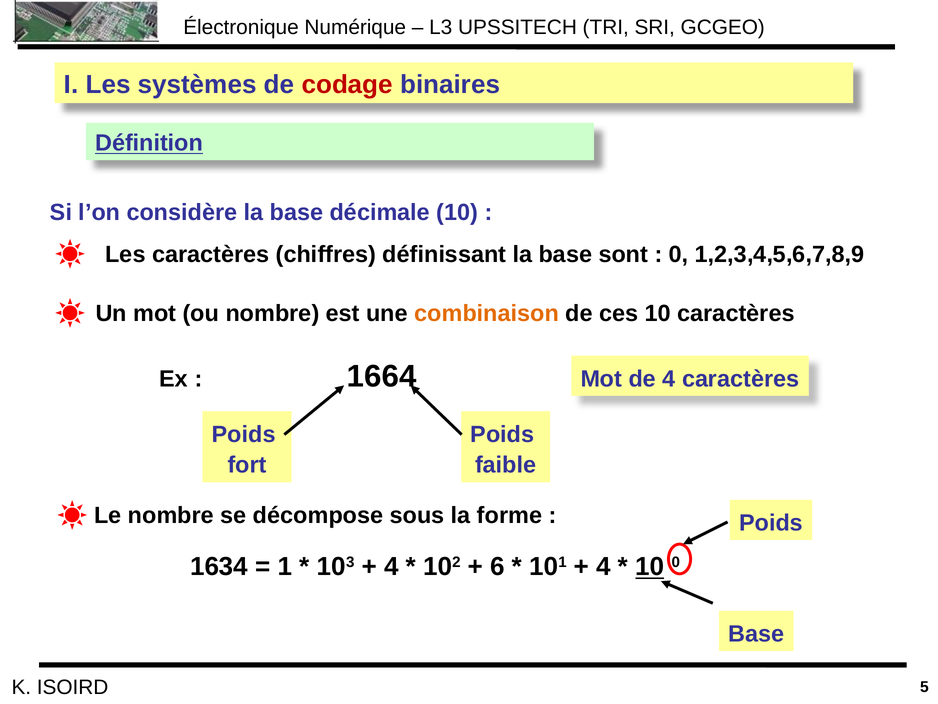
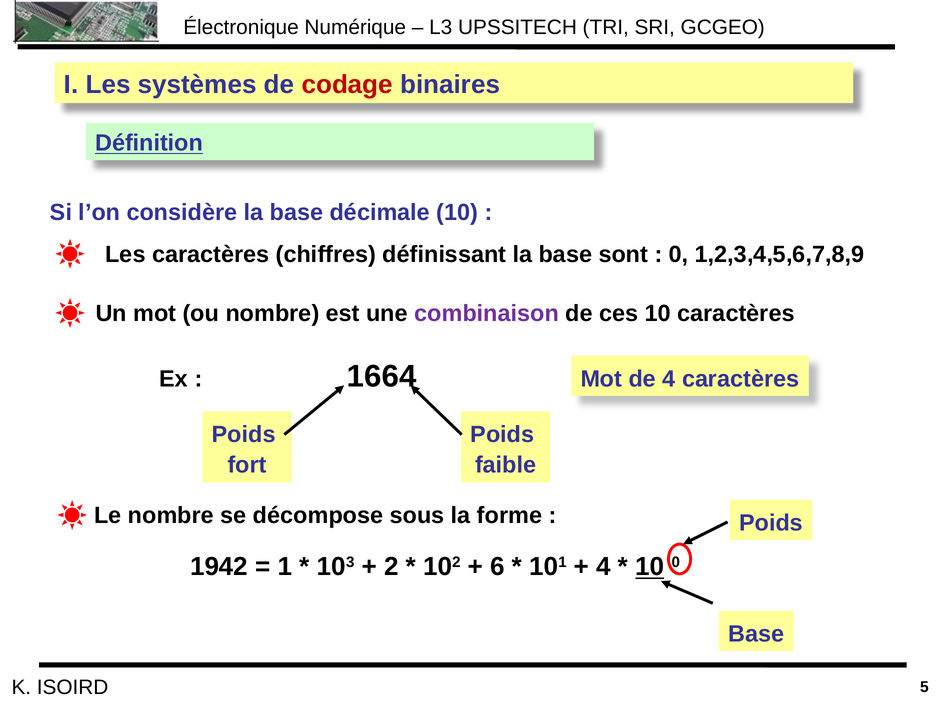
combinaison colour: orange -> purple
1634: 1634 -> 1942
4 at (391, 566): 4 -> 2
